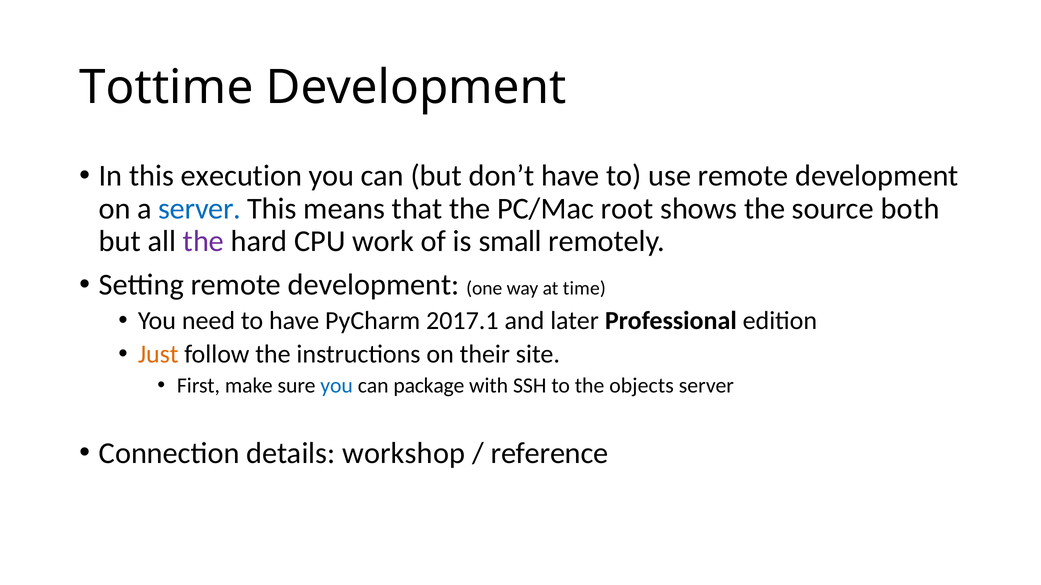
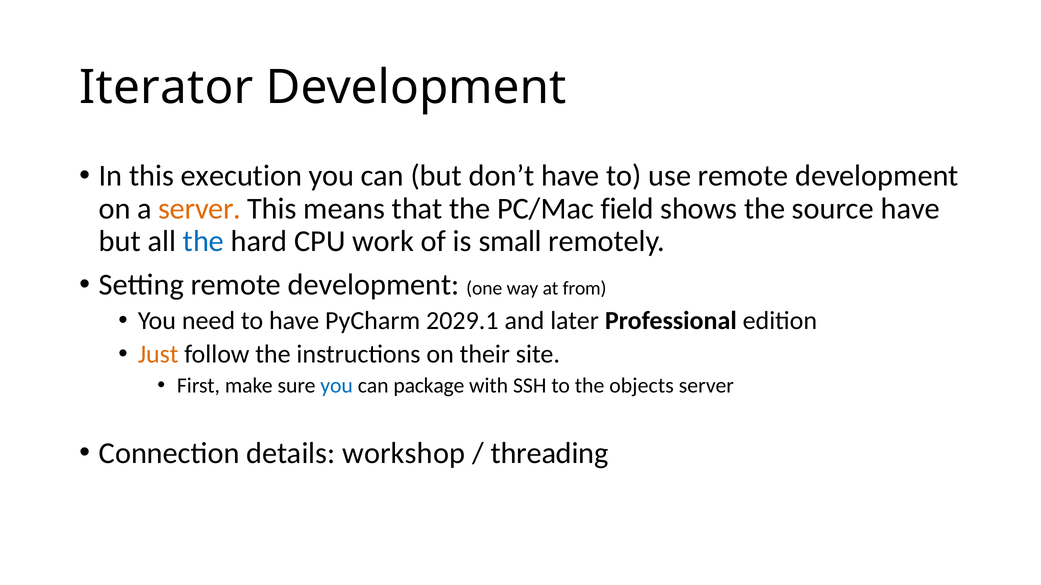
Tottime: Tottime -> Iterator
server at (200, 209) colour: blue -> orange
root: root -> field
source both: both -> have
the at (203, 242) colour: purple -> blue
time: time -> from
2017.1: 2017.1 -> 2029.1
reference: reference -> threading
